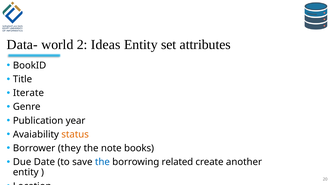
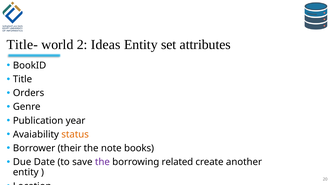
Data-: Data- -> Title-
Iterate: Iterate -> Orders
they: they -> their
the at (102, 163) colour: blue -> purple
